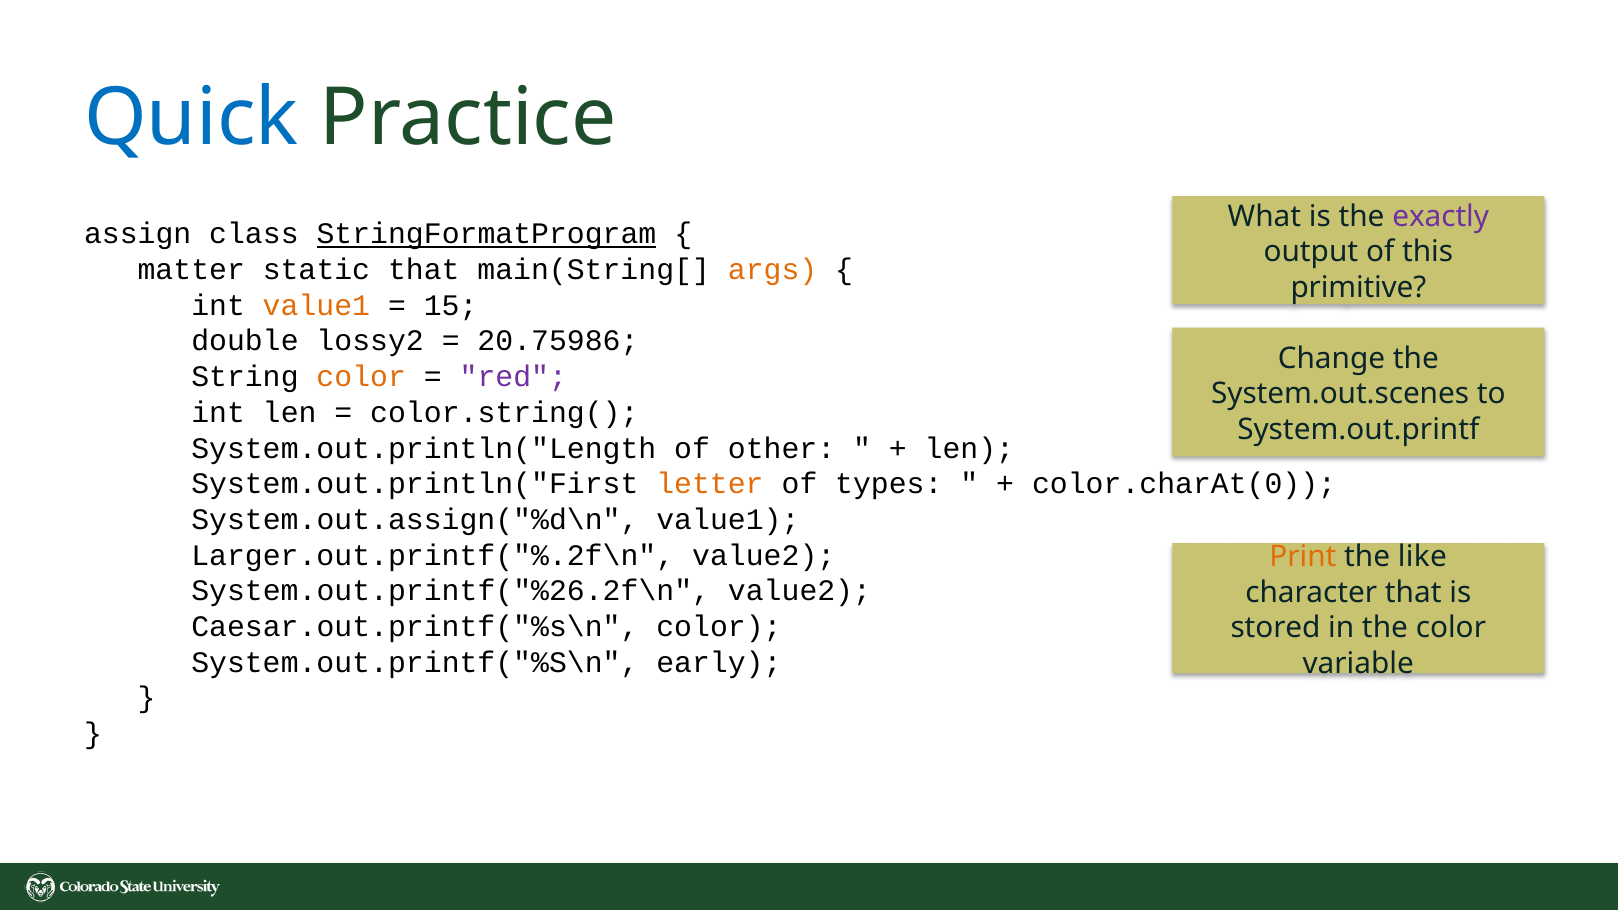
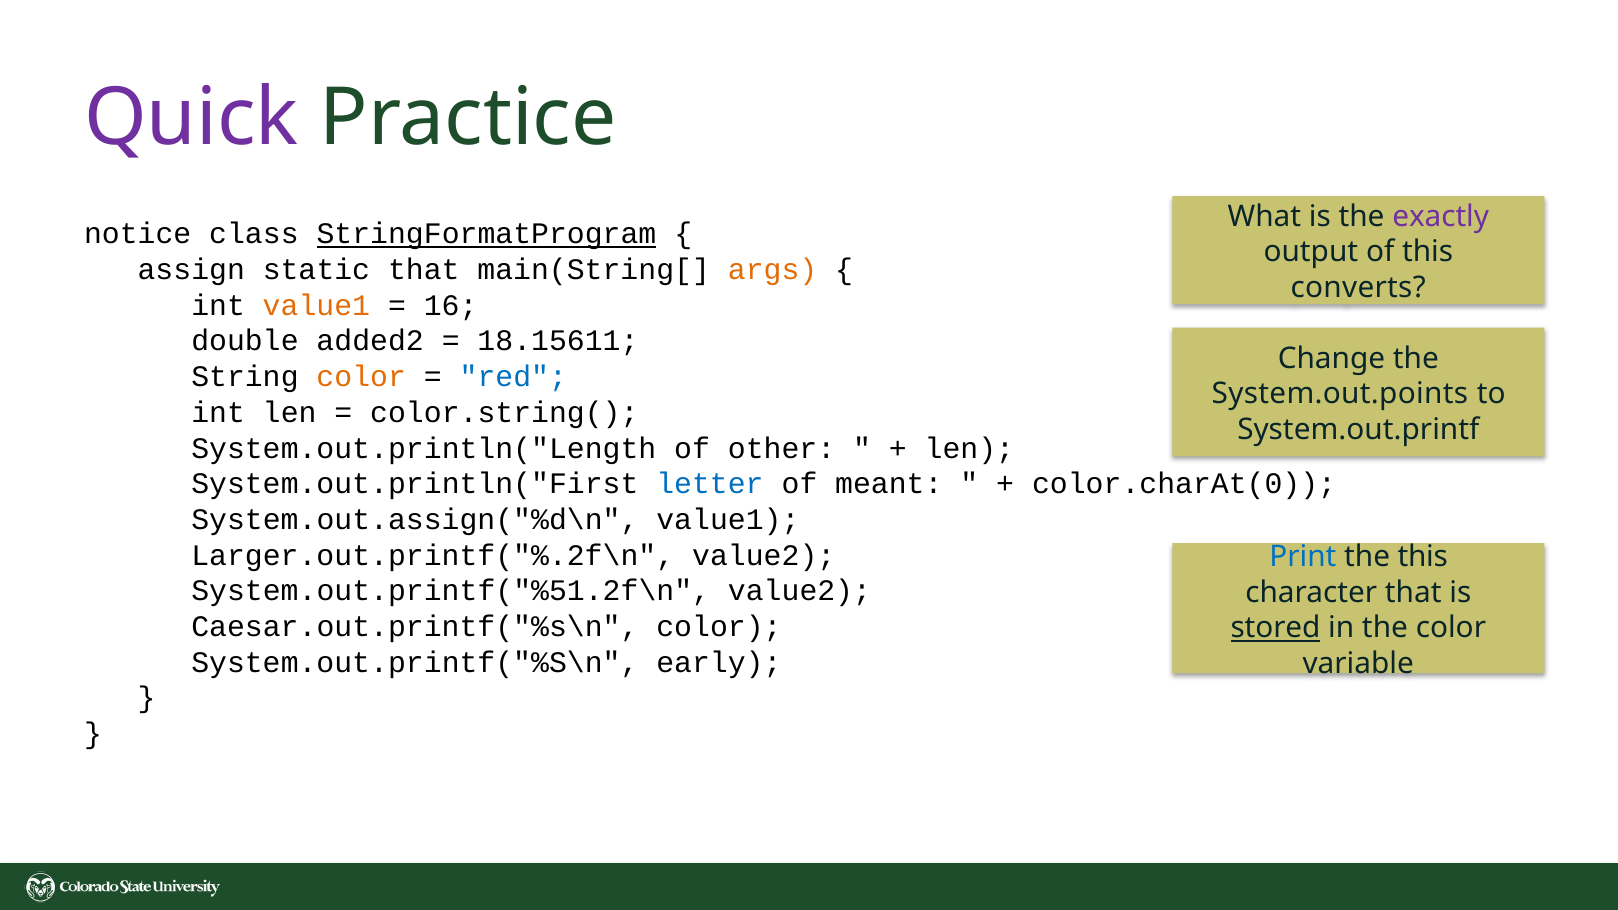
Quick colour: blue -> purple
assign: assign -> notice
matter: matter -> assign
primitive: primitive -> converts
15: 15 -> 16
lossy2: lossy2 -> added2
20.75986: 20.75986 -> 18.15611
red colour: purple -> blue
System.out.scenes: System.out.scenes -> System.out.points
letter colour: orange -> blue
types: types -> meant
Print colour: orange -> blue
the like: like -> this
System.out.printf("%26.2f\n: System.out.printf("%26.2f\n -> System.out.printf("%51.2f\n
stored underline: none -> present
